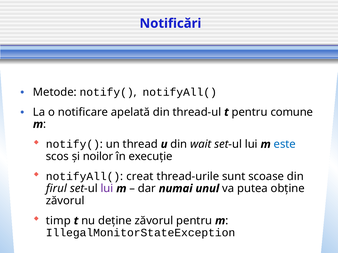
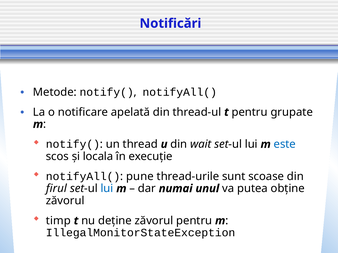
comune: comune -> grupate
noilor: noilor -> locala
creat: creat -> pune
lui at (107, 189) colour: purple -> blue
